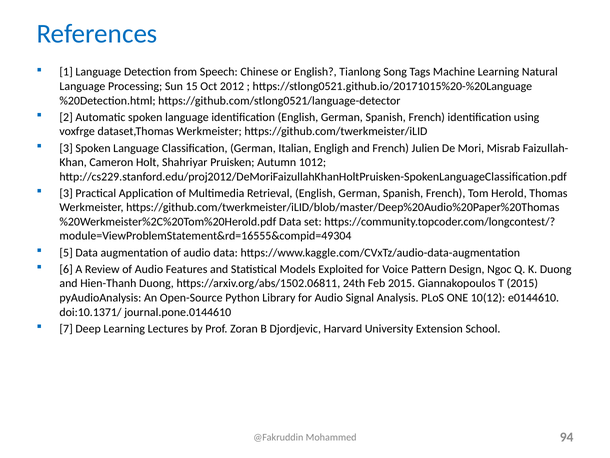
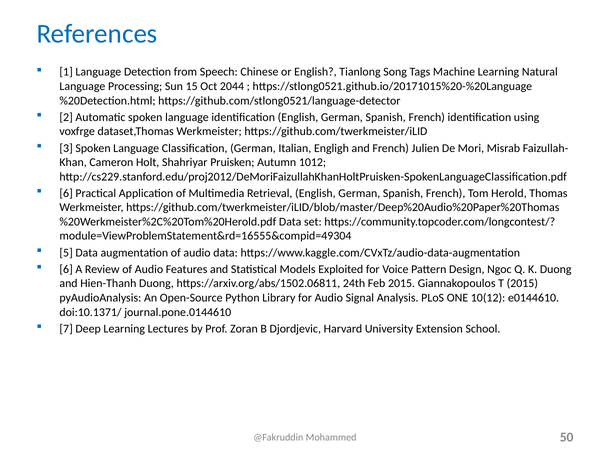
2012: 2012 -> 2044
3 at (66, 193): 3 -> 6
94: 94 -> 50
